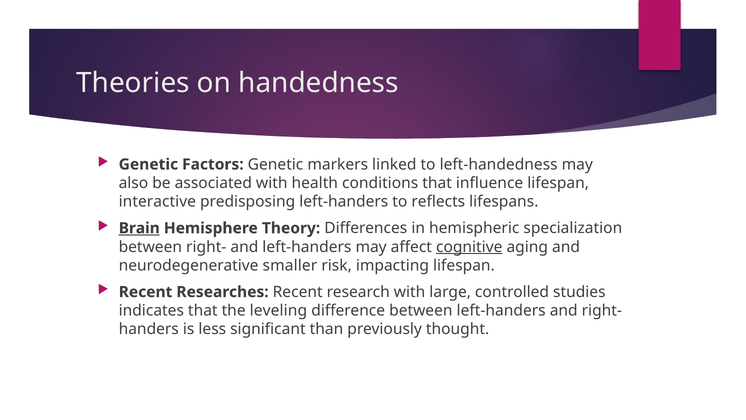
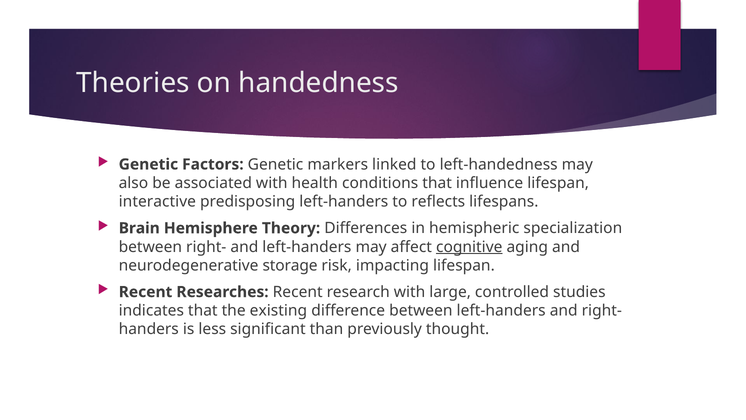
Brain underline: present -> none
smaller: smaller -> storage
leveling: leveling -> existing
